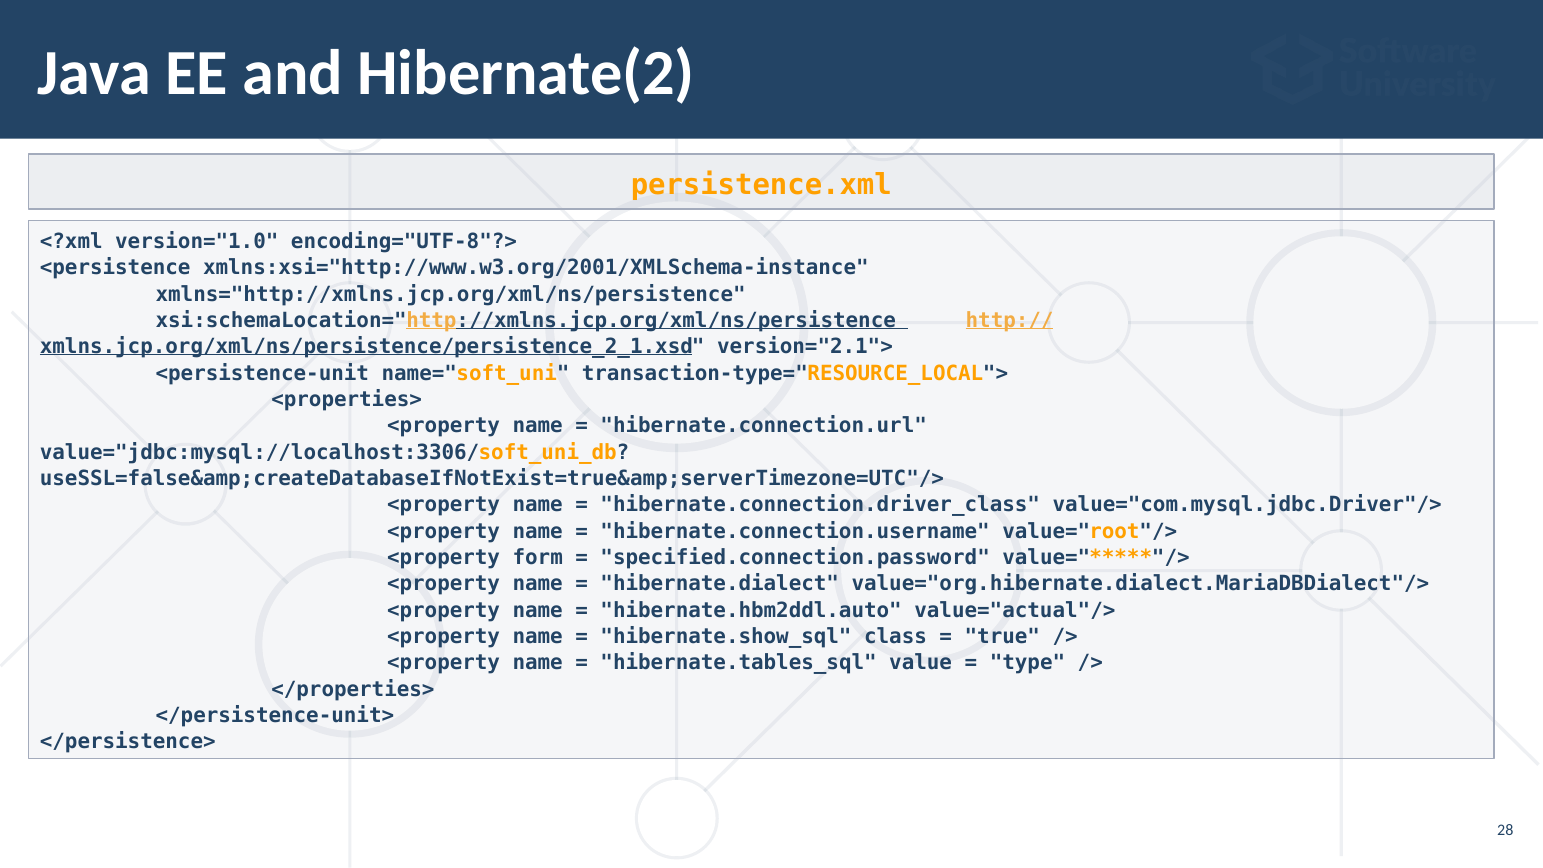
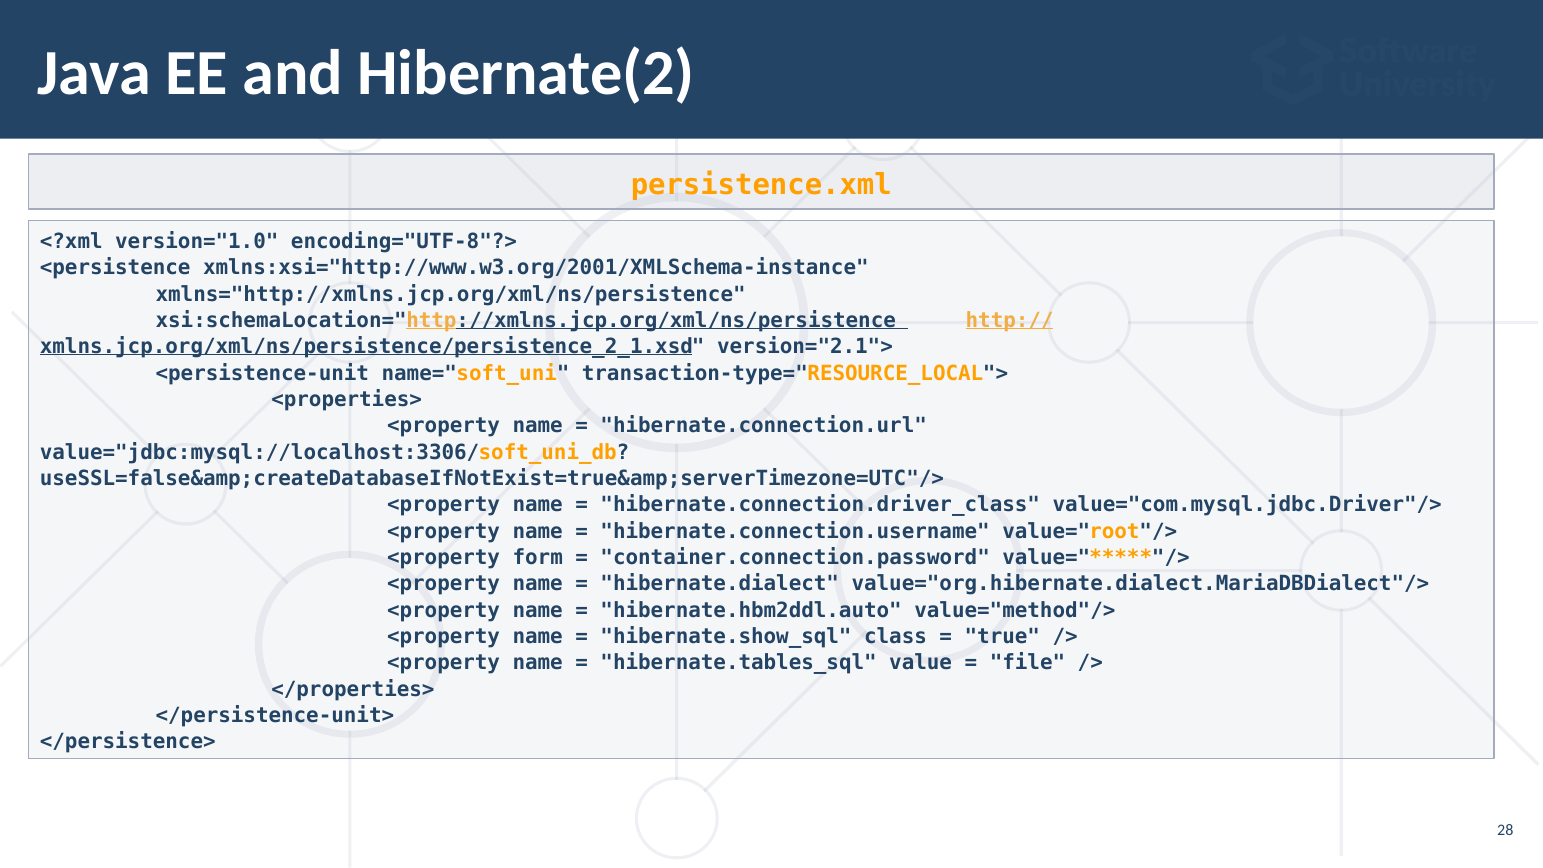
specified.connection.password: specified.connection.password -> container.connection.password
value="actual"/>: value="actual"/> -> value="method"/>
type: type -> file
